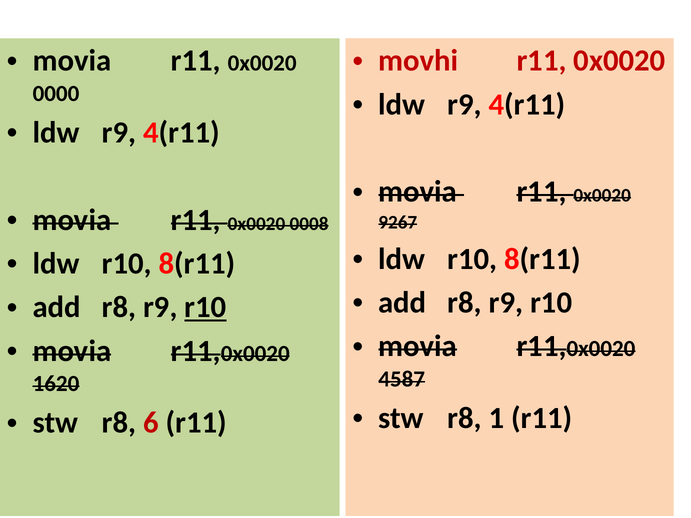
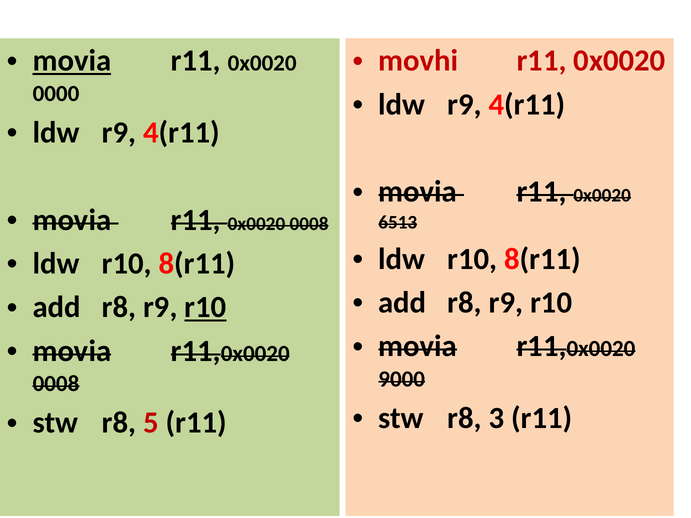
movia at (72, 61) underline: none -> present
9267: 9267 -> 6513
4587: 4587 -> 9000
1620 at (56, 384): 1620 -> 0008
1: 1 -> 3
6: 6 -> 5
